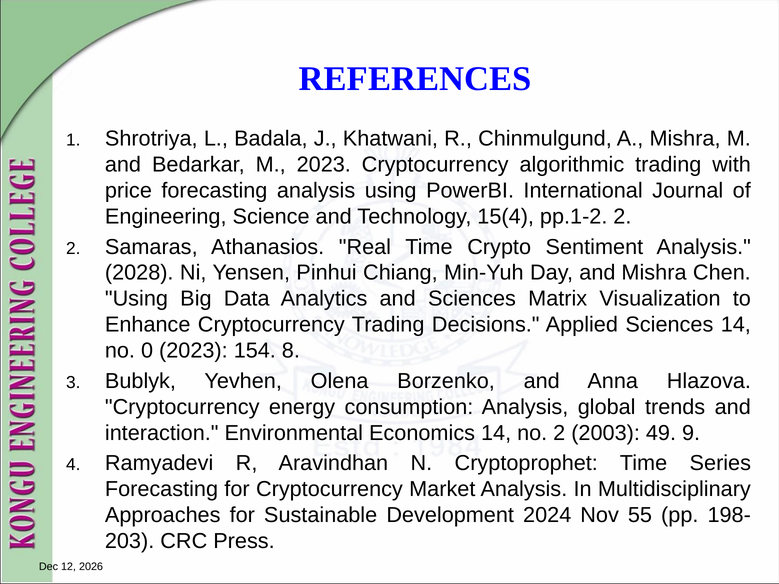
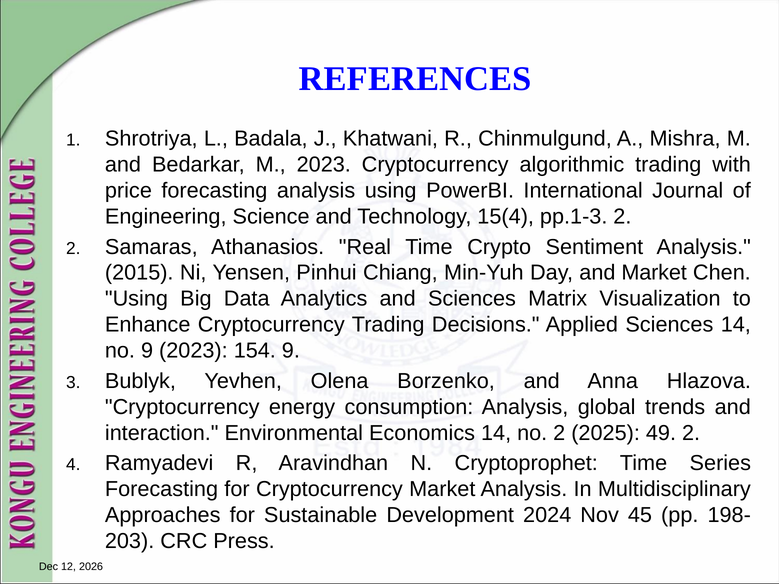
pp.1-2: pp.1-2 -> pp.1-3
2028: 2028 -> 2015
and Mishra: Mishra -> Market
no 0: 0 -> 9
154 8: 8 -> 9
2003: 2003 -> 2025
49 9: 9 -> 2
55: 55 -> 45
